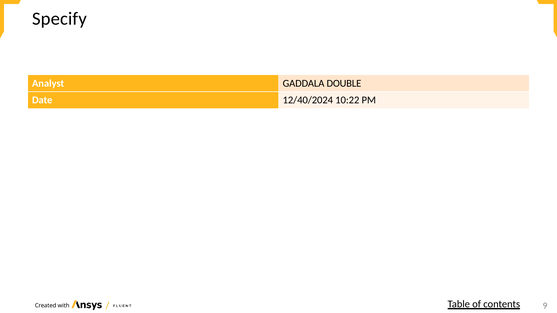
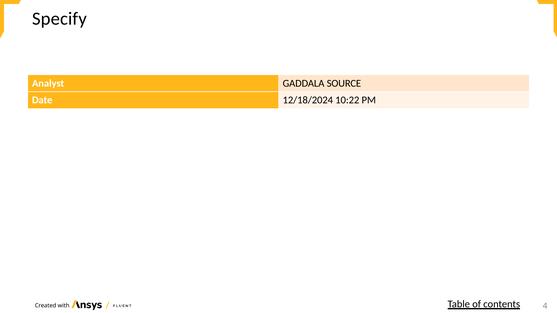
DOUBLE: DOUBLE -> SOURCE
12/40/2024: 12/40/2024 -> 12/18/2024
9: 9 -> 4
